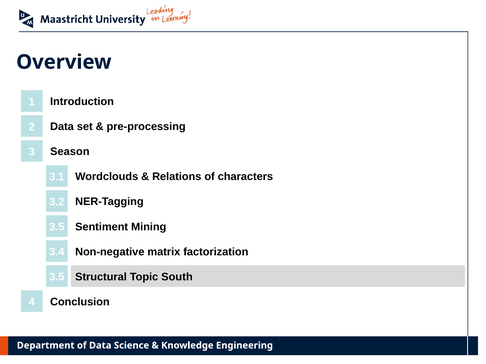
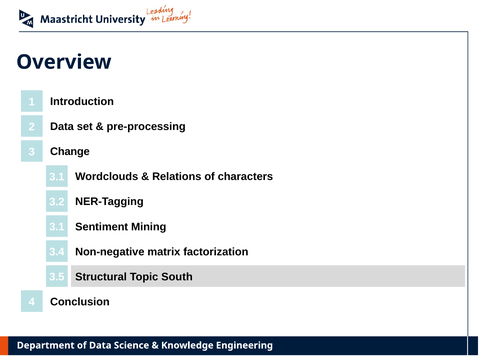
Season: Season -> Change
3.5 at (57, 227): 3.5 -> 3.1
